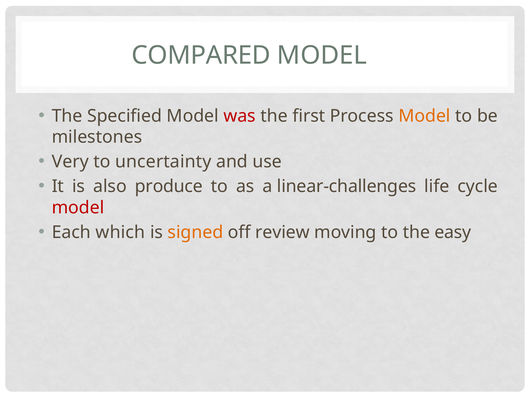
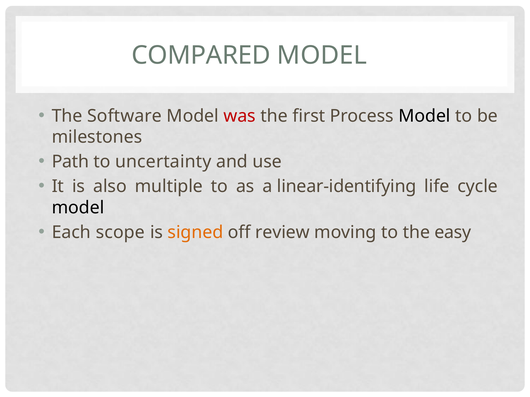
Specified: Specified -> Software
Model at (424, 116) colour: orange -> black
Very: Very -> Path
produce: produce -> multiple
linear-challenges: linear-challenges -> linear-identifying
model at (78, 208) colour: red -> black
which: which -> scope
